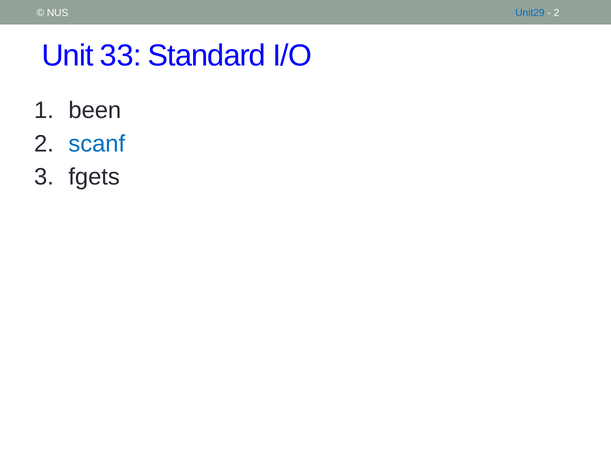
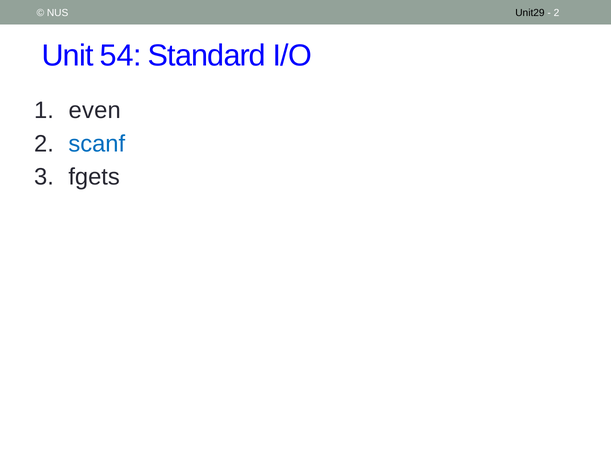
Unit29 colour: blue -> black
33: 33 -> 54
been: been -> even
